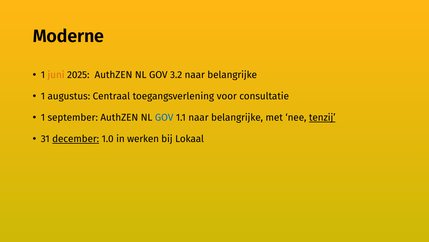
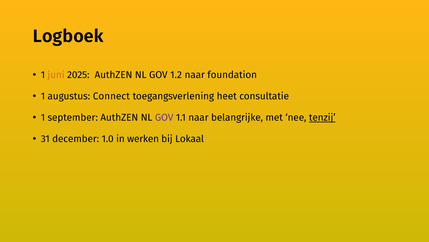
Moderne: Moderne -> Logboek
3.2: 3.2 -> 1.2
belangrijke at (232, 75): belangrijke -> foundation
Centraal: Centraal -> Connect
voor: voor -> heet
GOV at (164, 117) colour: blue -> purple
december underline: present -> none
